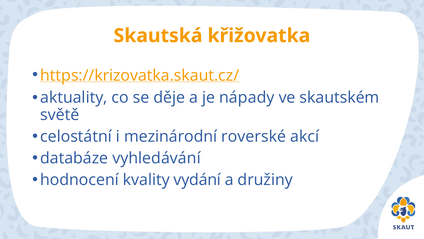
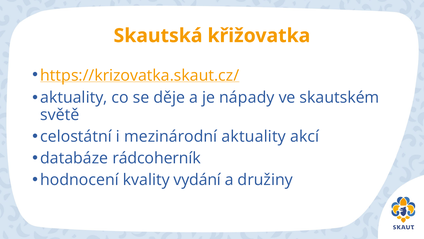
mezinárodní roverské: roverské -> aktuality
vyhledávání: vyhledávání -> rádcoherník
